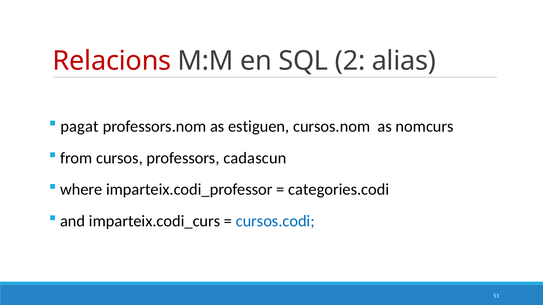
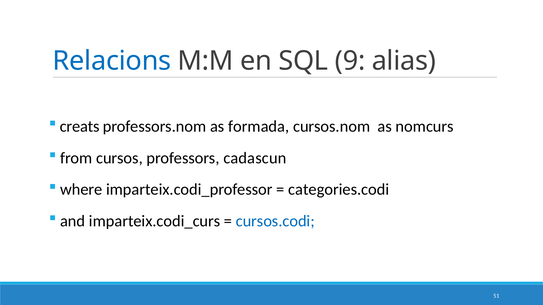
Relacions colour: red -> blue
2: 2 -> 9
pagat: pagat -> creats
estiguen: estiguen -> formada
